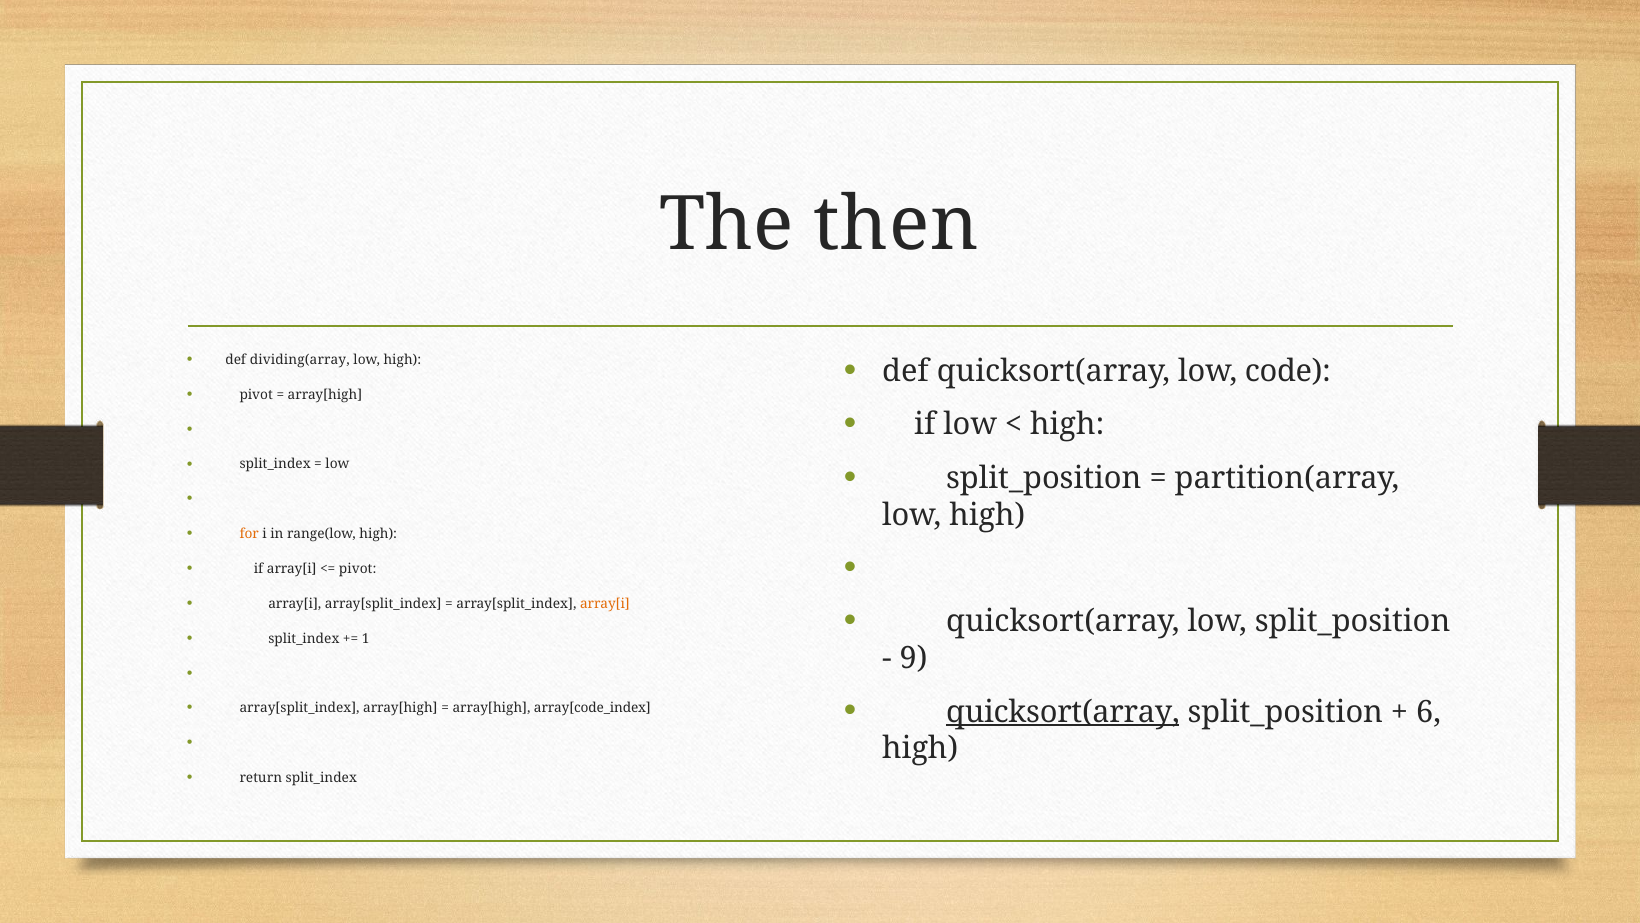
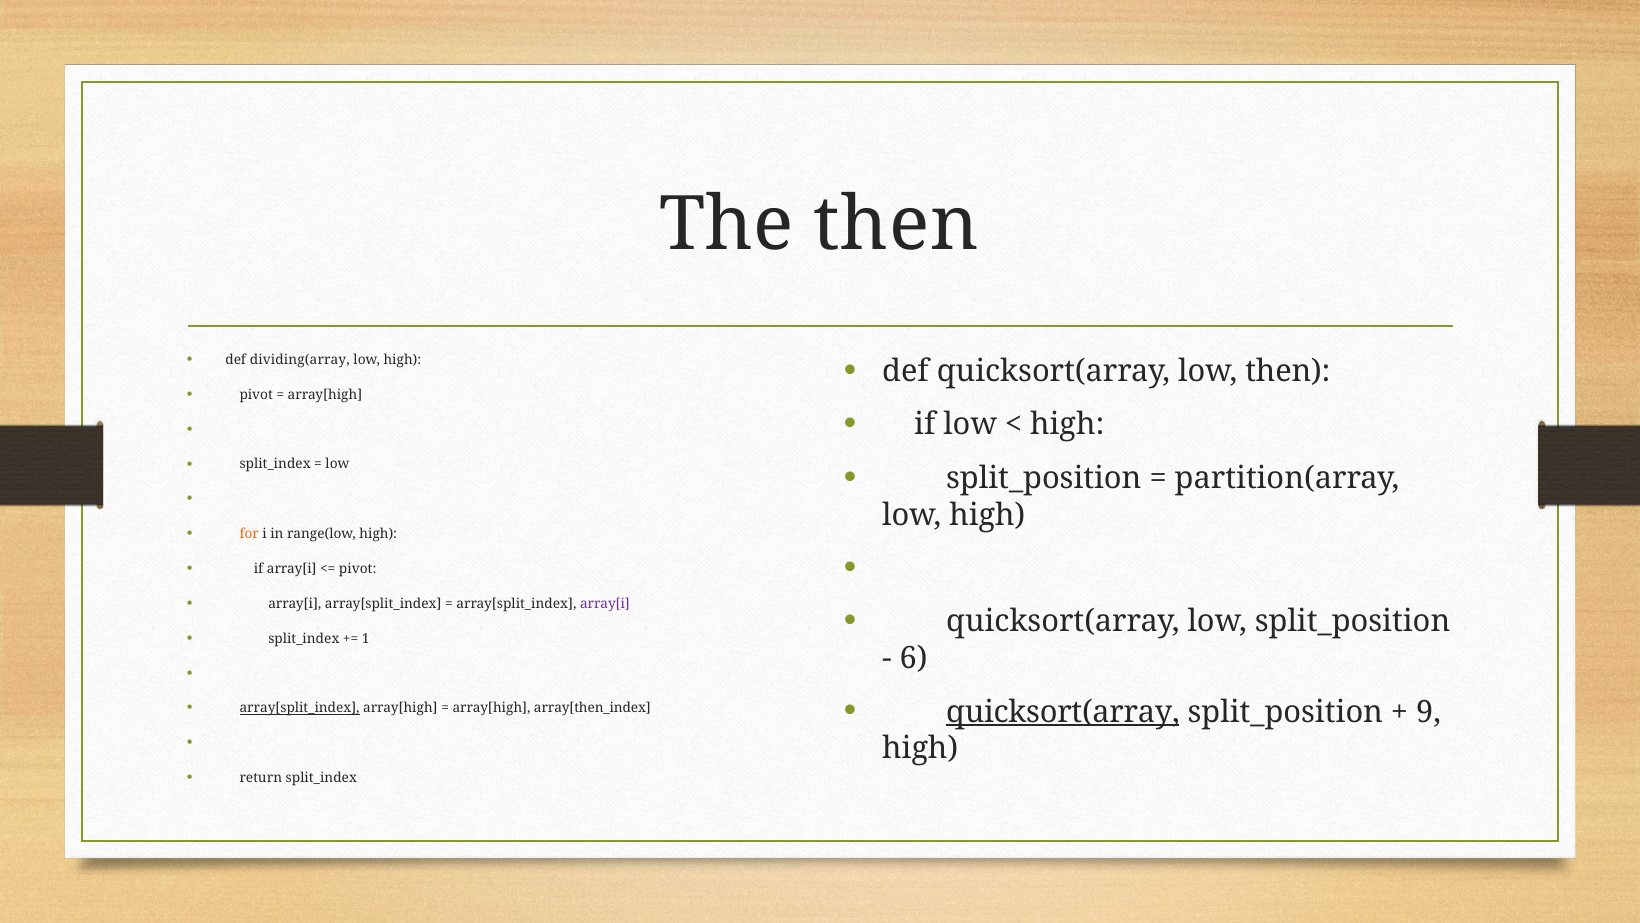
low code: code -> then
array[i at (605, 603) colour: orange -> purple
9: 9 -> 6
6: 6 -> 9
array[split_index at (300, 708) underline: none -> present
array[code_index: array[code_index -> array[then_index
